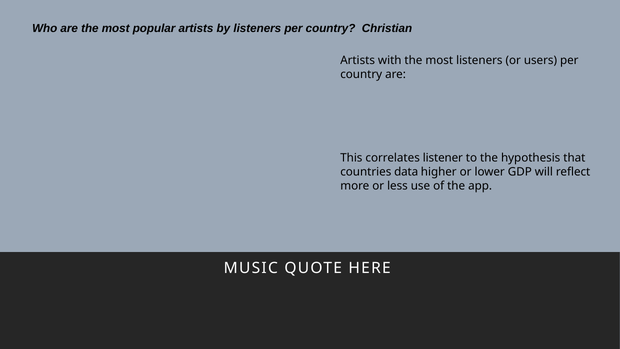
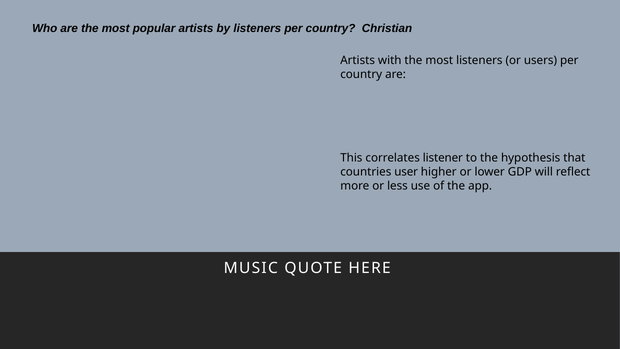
data: data -> user
